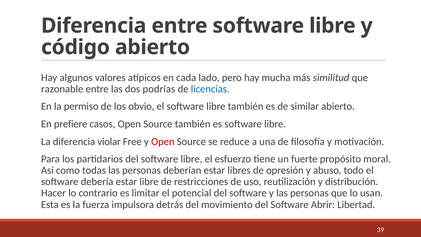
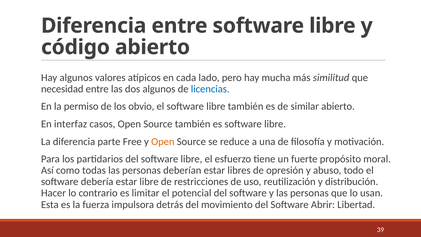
razonable: razonable -> necesidad
dos podrías: podrías -> algunos
prefiere: prefiere -> interfaz
violar: violar -> parte
Open at (163, 141) colour: red -> orange
